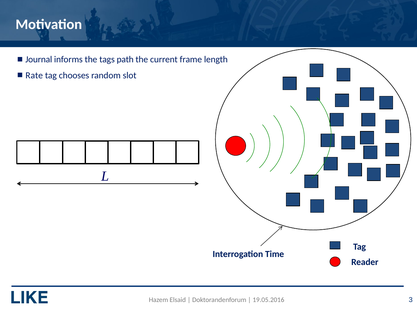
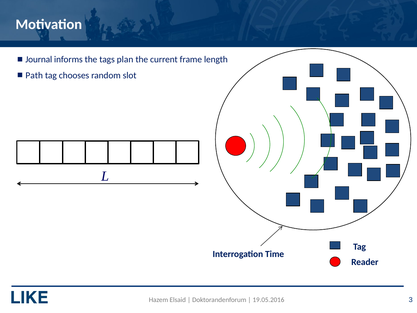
path: path -> plan
Rate: Rate -> Path
